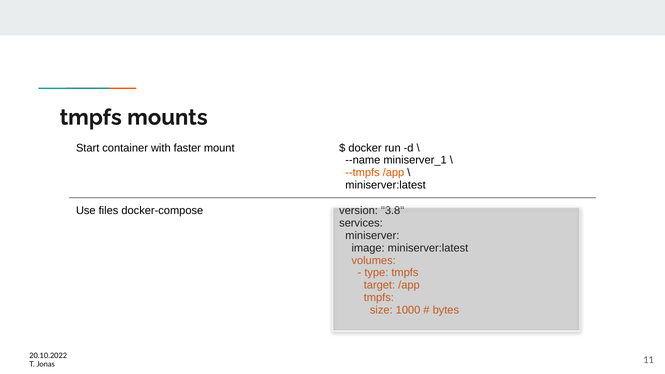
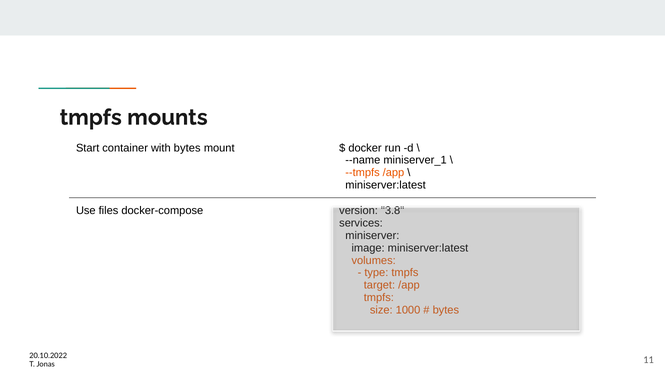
with faster: faster -> bytes
